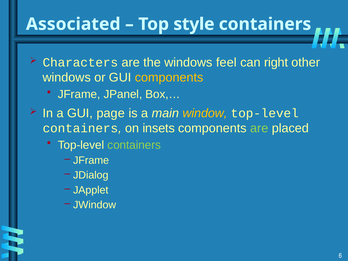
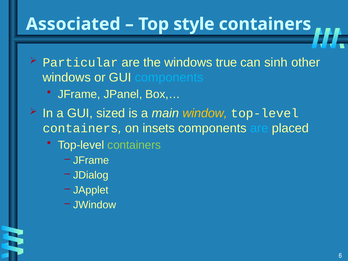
Characters: Characters -> Particular
feel: feel -> true
right: right -> sinh
components at (169, 77) colour: yellow -> light blue
page: page -> sized
are at (259, 128) colour: light green -> light blue
